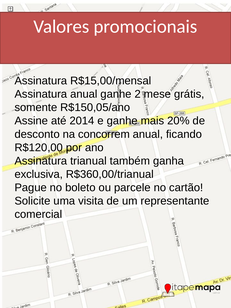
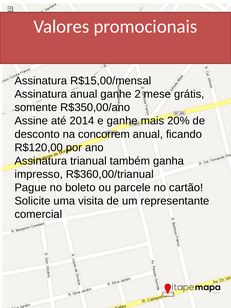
R$150,05/ano: R$150,05/ano -> R$350,00/ano
exclusiva: exclusiva -> impresso
